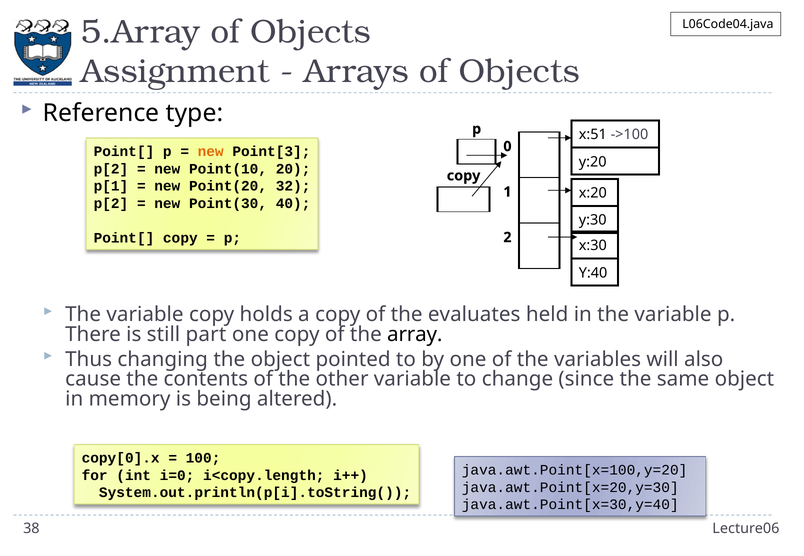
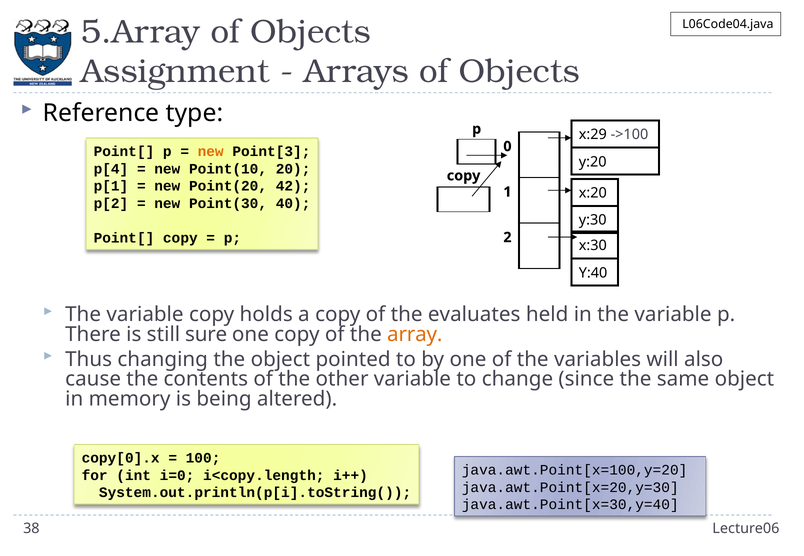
x:51: x:51 -> x:29
p[2 at (111, 169): p[2 -> p[4
32: 32 -> 42
part: part -> sure
array colour: black -> orange
